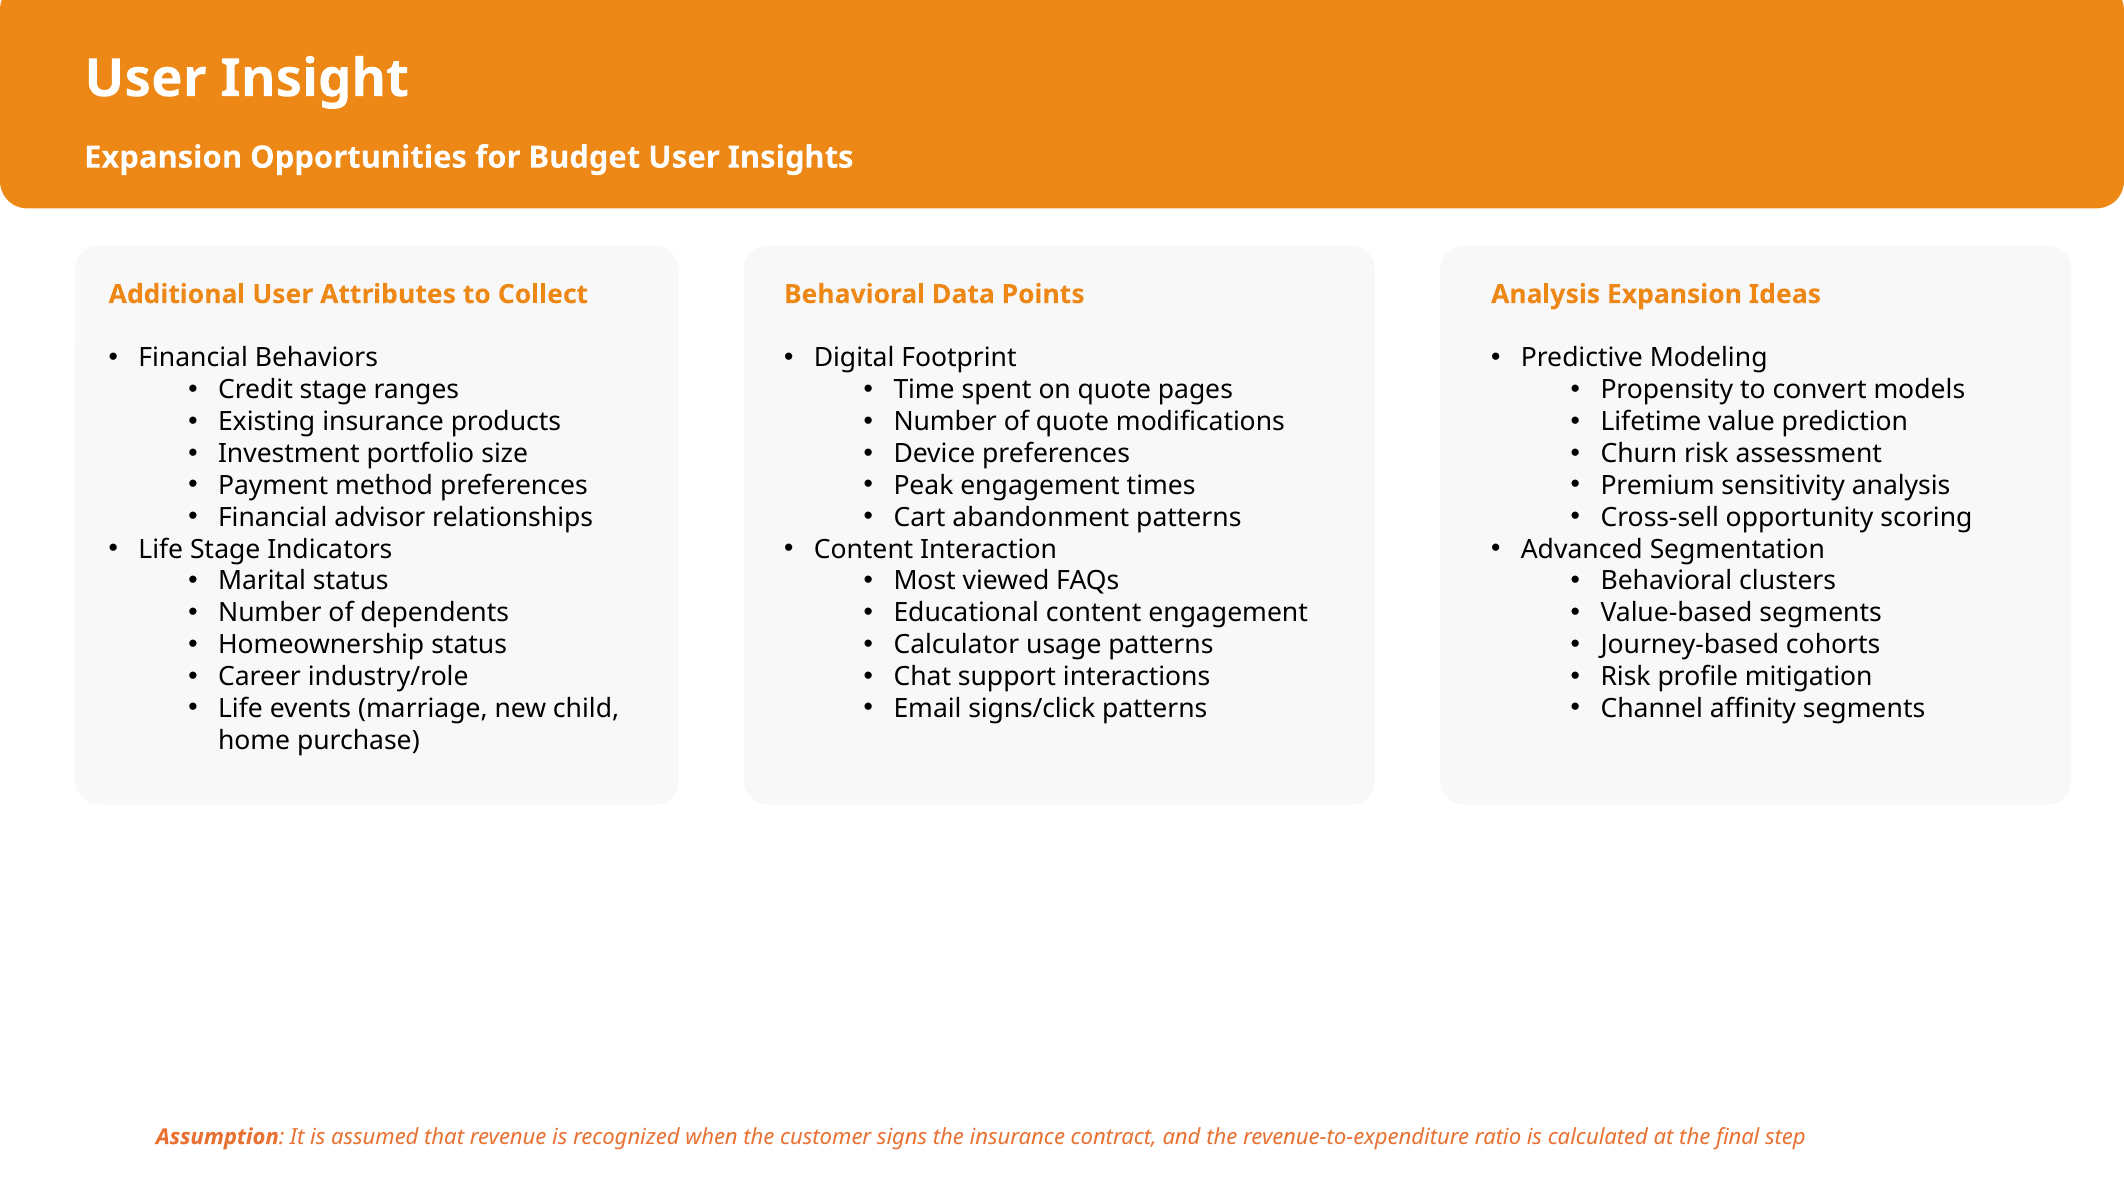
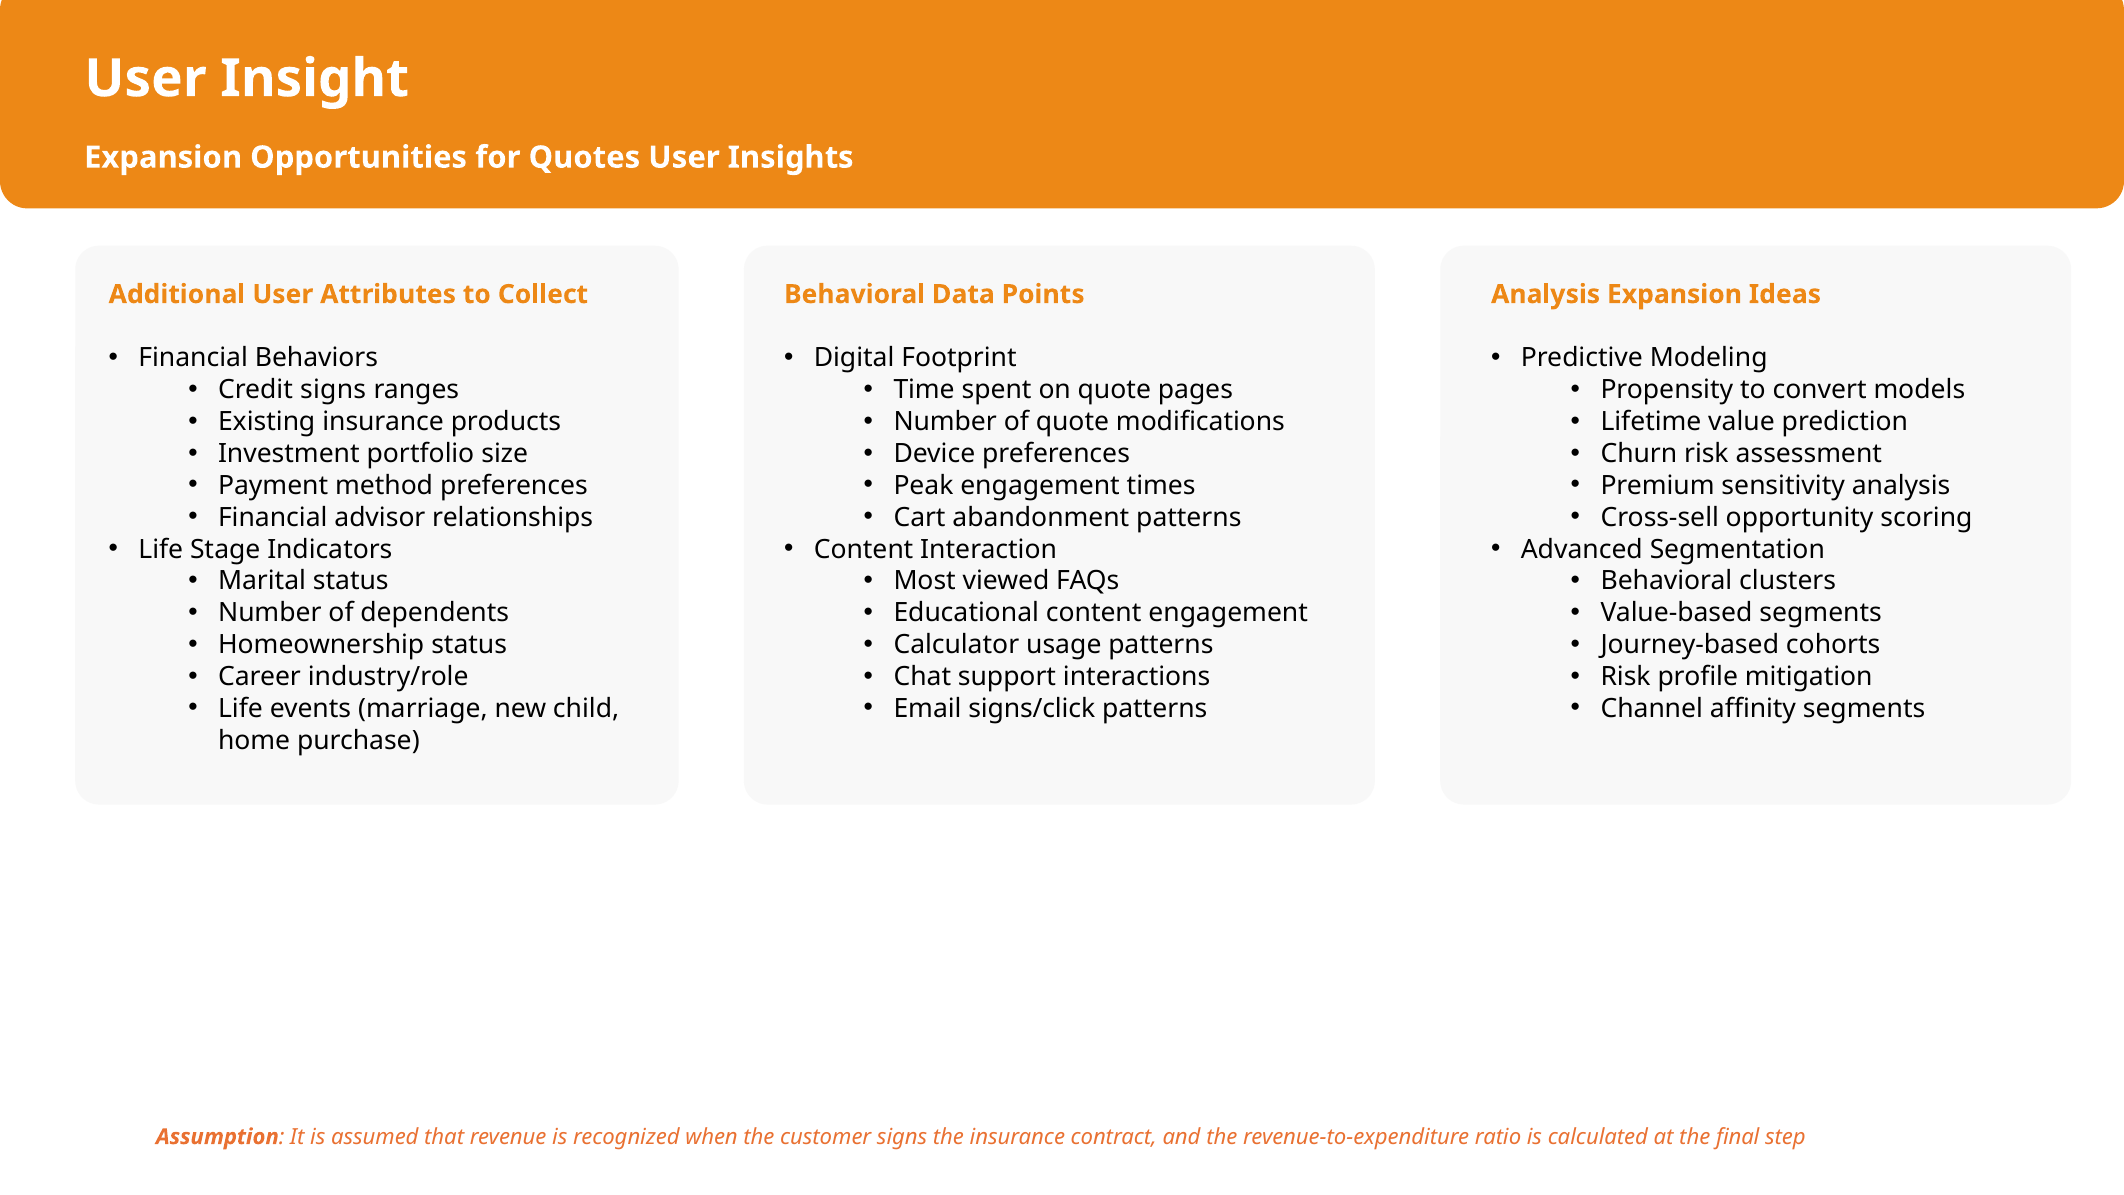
Budget: Budget -> Quotes
Credit stage: stage -> signs
